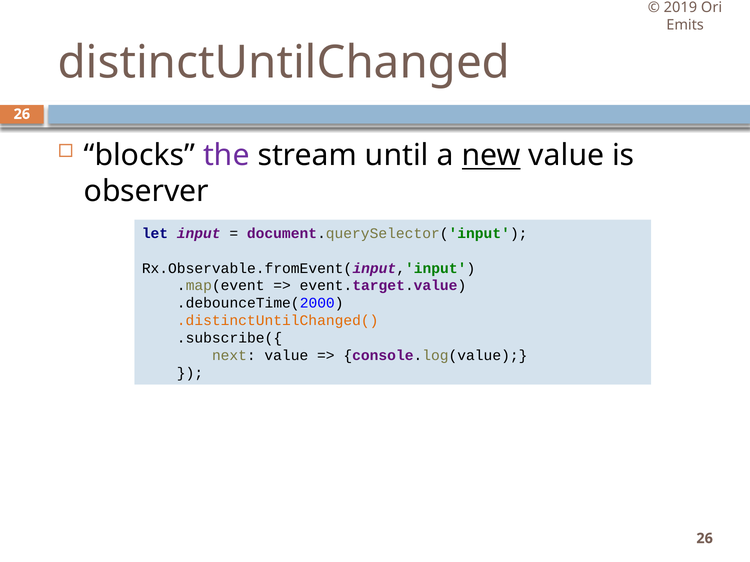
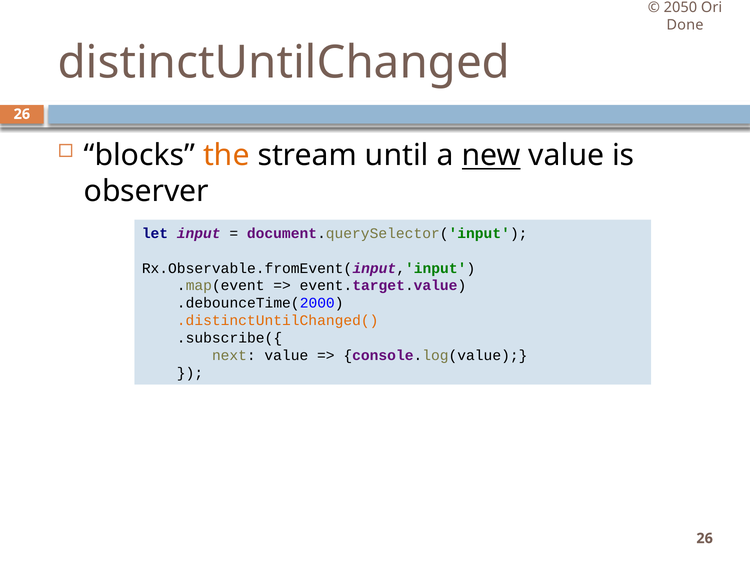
2019: 2019 -> 2050
Emits: Emits -> Done
the colour: purple -> orange
